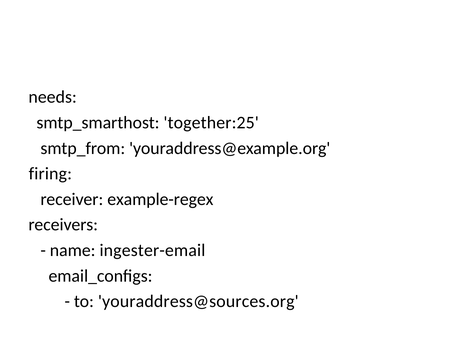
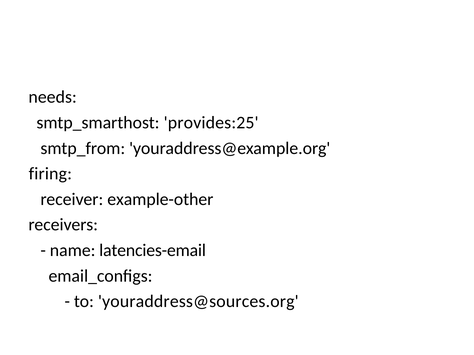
together:25: together:25 -> provides:25
example-regex: example-regex -> example-other
ingester-email: ingester-email -> latencies-email
